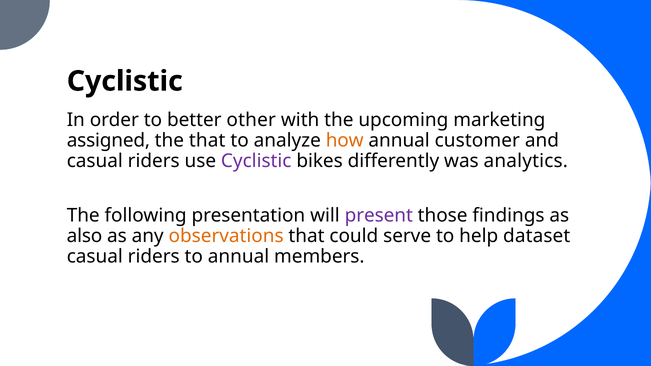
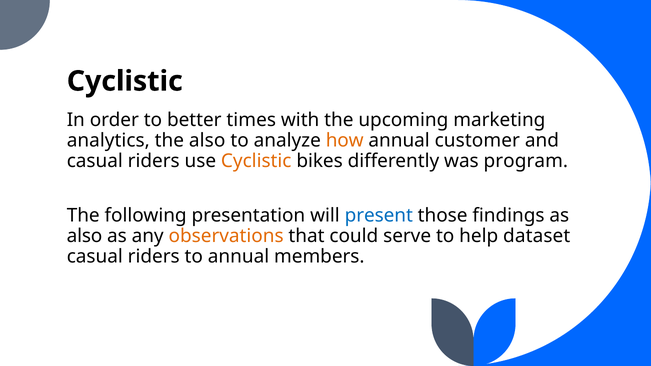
other: other -> times
assigned: assigned -> analytics
the that: that -> also
Cyclistic at (256, 161) colour: purple -> orange
analytics: analytics -> program
present colour: purple -> blue
